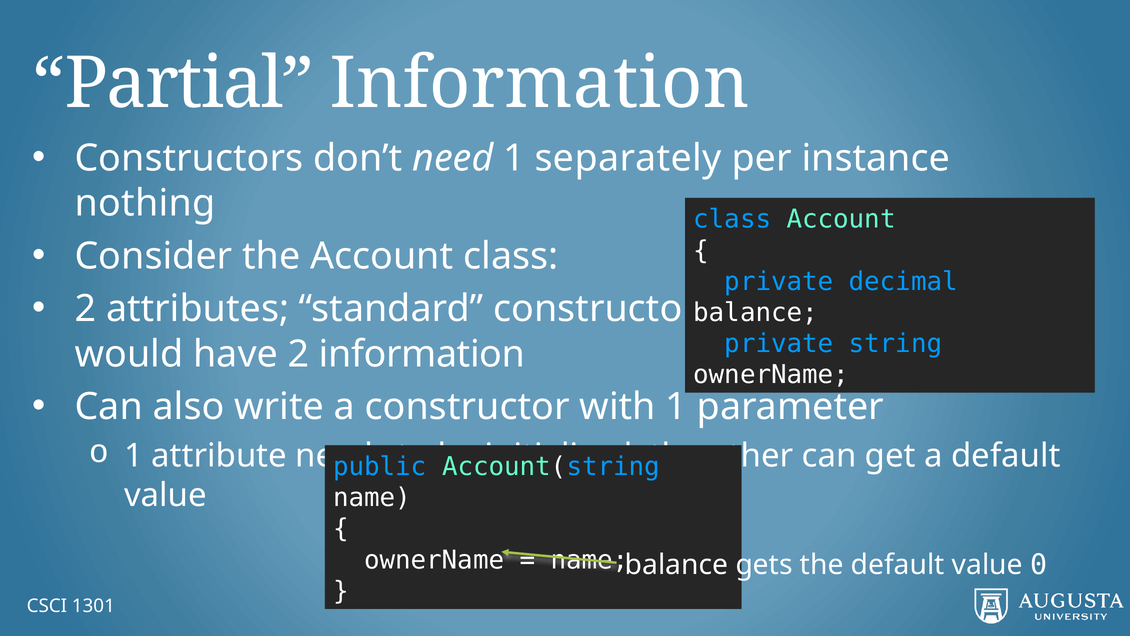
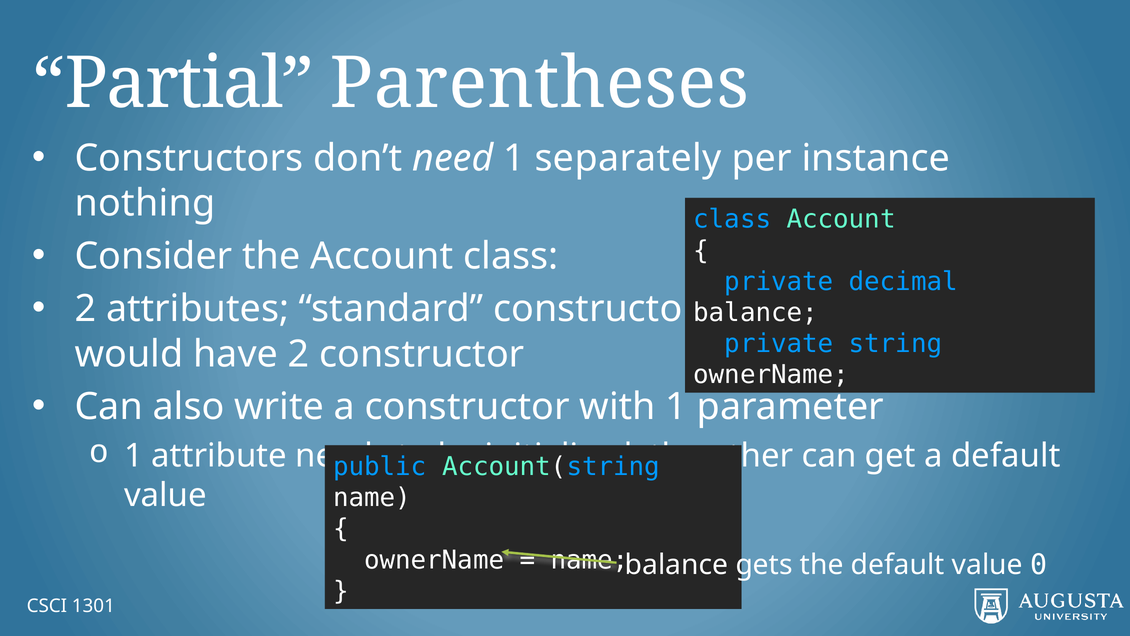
Partial Information: Information -> Parentheses
2 information: information -> constructor
